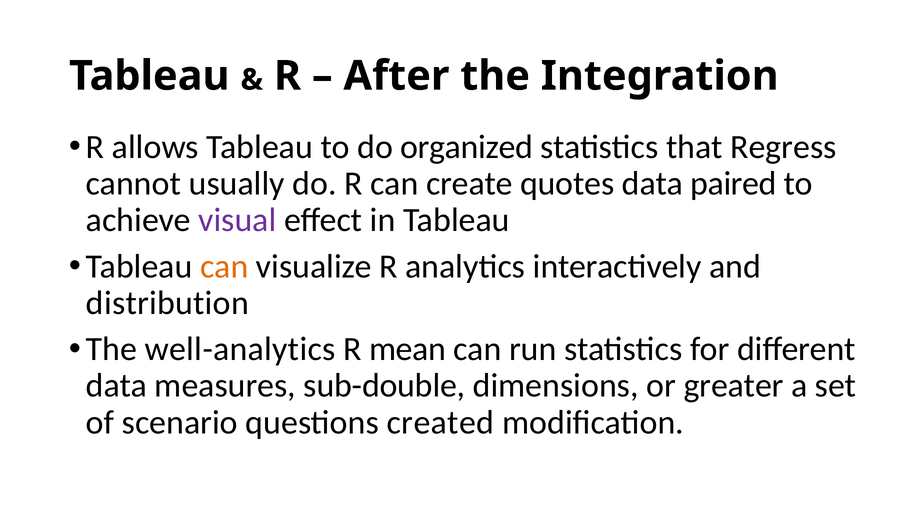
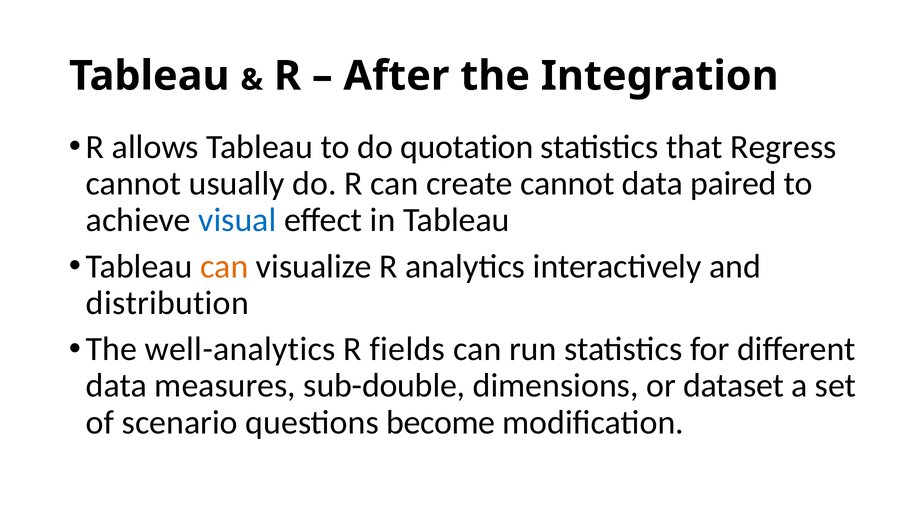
organized: organized -> quotation
create quotes: quotes -> cannot
visual colour: purple -> blue
mean: mean -> fields
greater: greater -> dataset
created: created -> become
